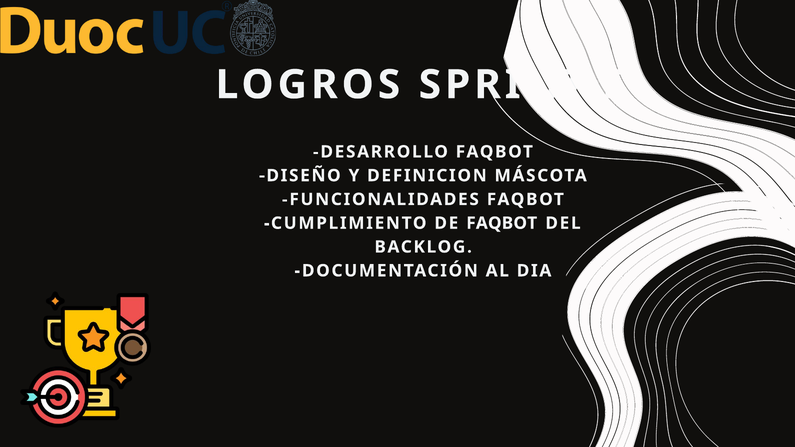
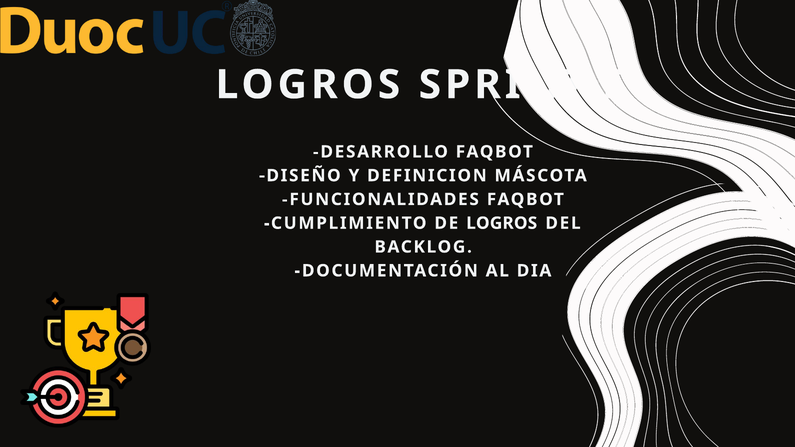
DE FAQBOT: FAQBOT -> LOGROS
